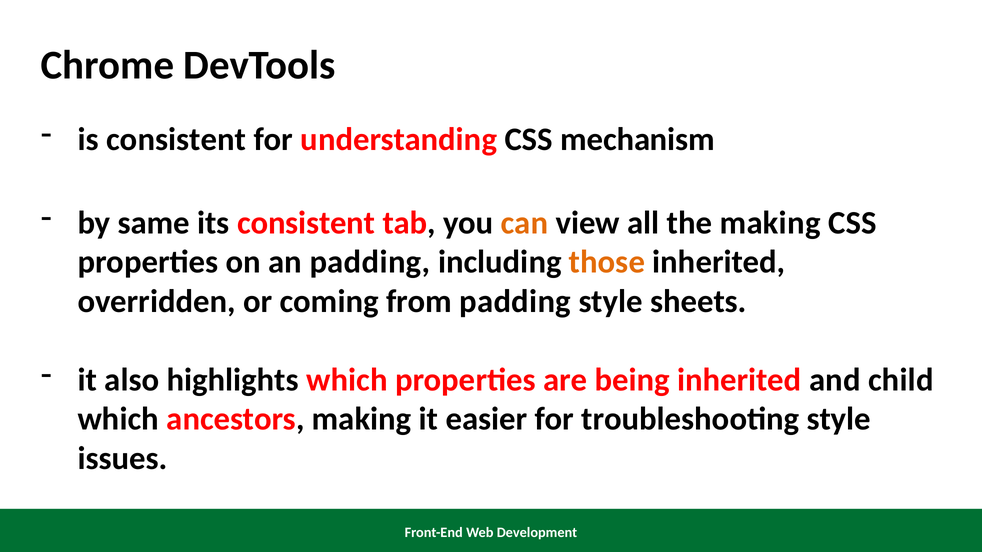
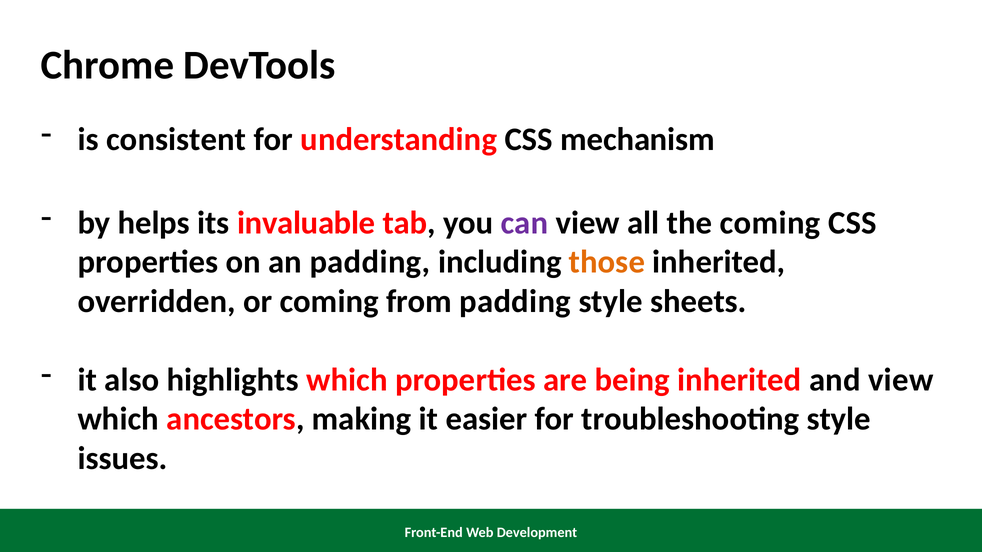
same: same -> helps
its consistent: consistent -> invaluable
can colour: orange -> purple
the making: making -> coming
and child: child -> view
